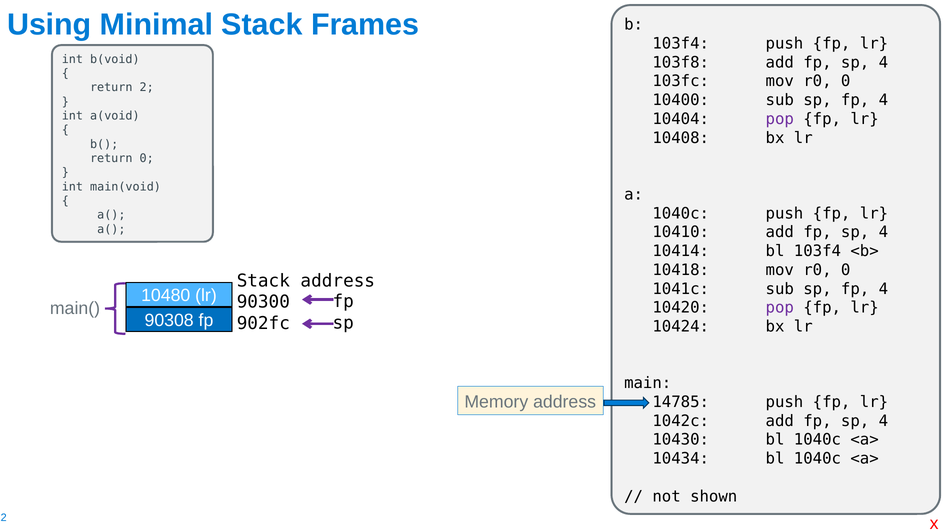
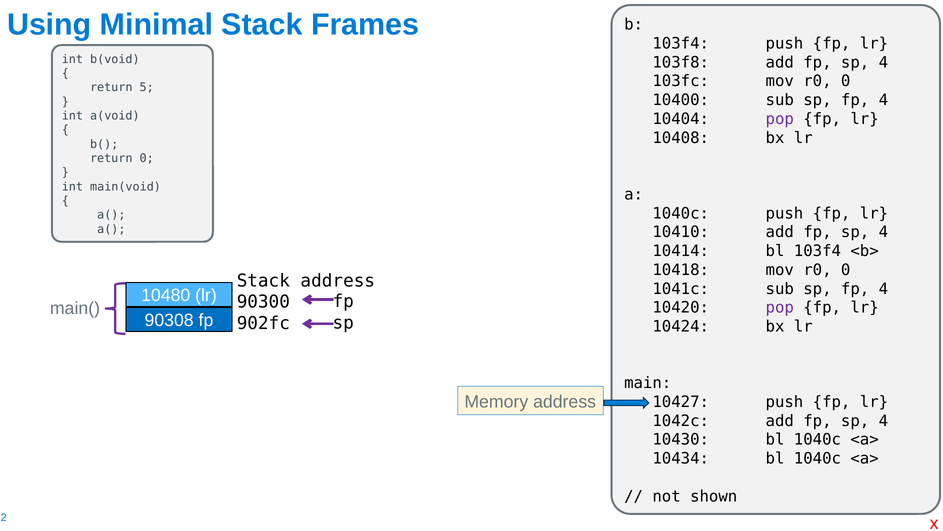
2: 2 -> 5
14785: 14785 -> 10427
